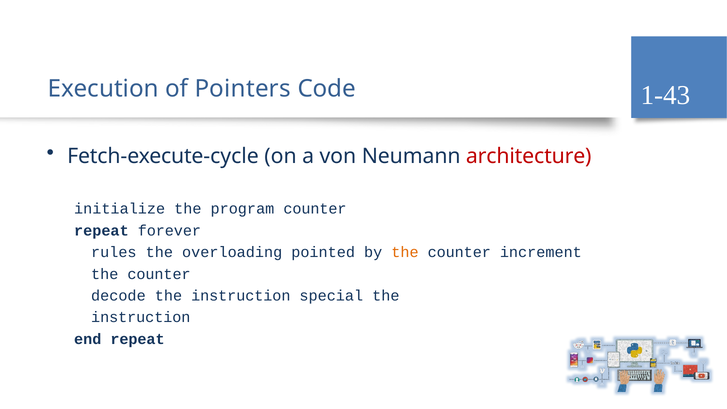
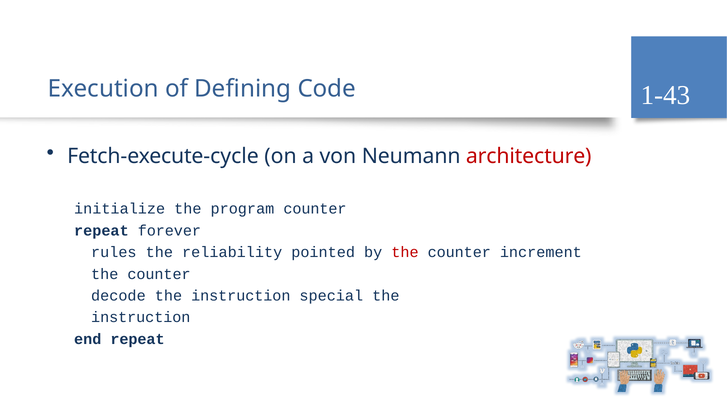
Pointers: Pointers -> Defining
overloading: overloading -> reliability
the at (405, 252) colour: orange -> red
